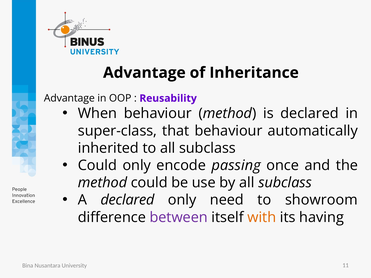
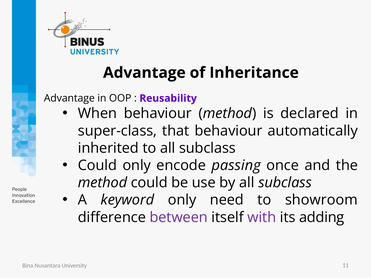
A declared: declared -> keyword
with colour: orange -> purple
having: having -> adding
